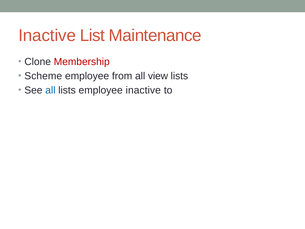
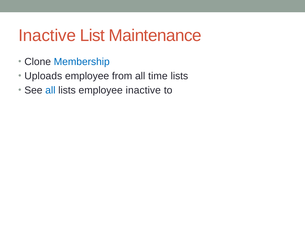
Membership colour: red -> blue
Scheme: Scheme -> Uploads
view: view -> time
